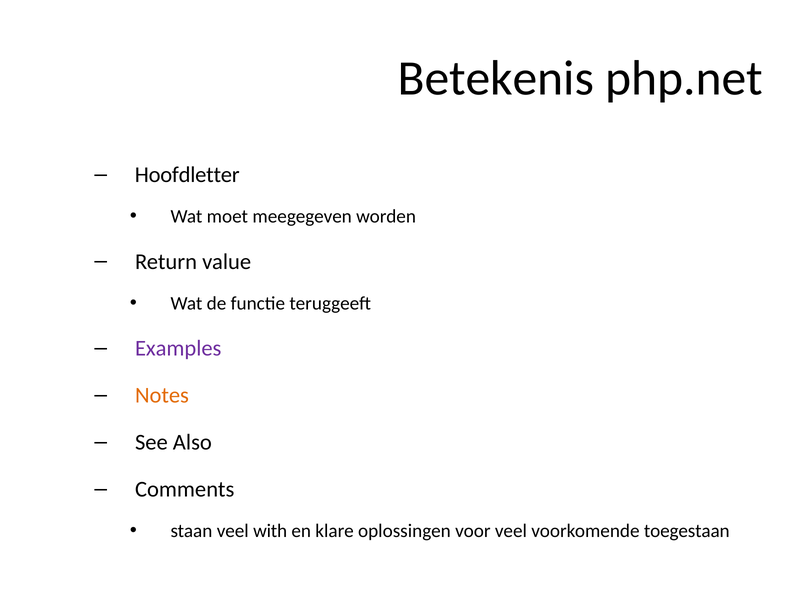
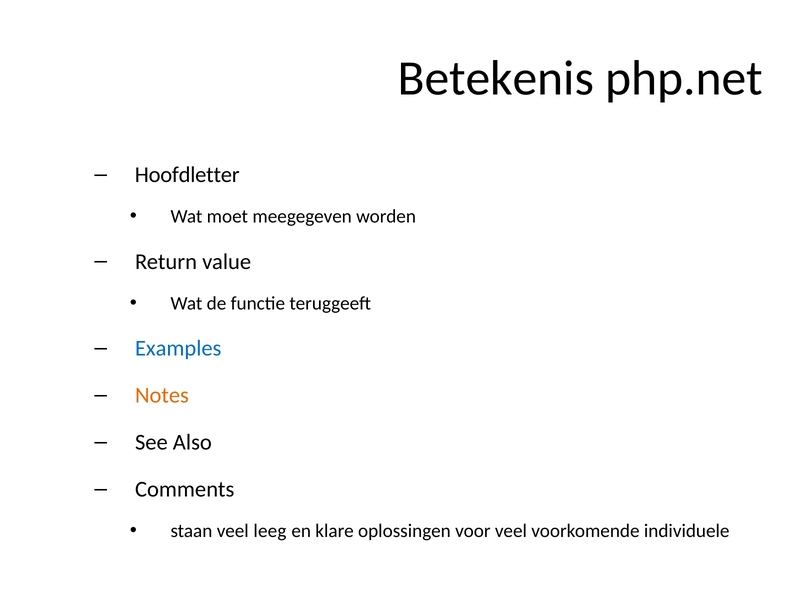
Examples colour: purple -> blue
with: with -> leeg
toegestaan: toegestaan -> individuele
